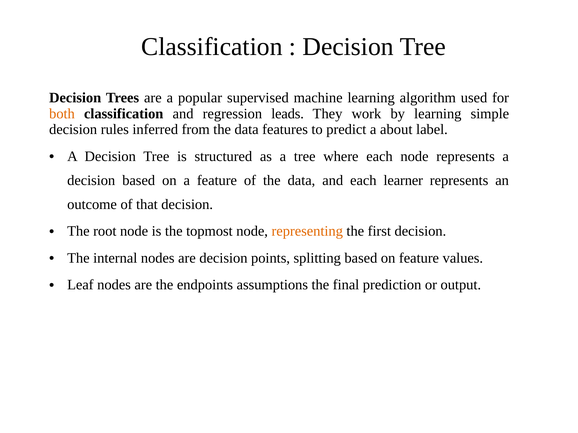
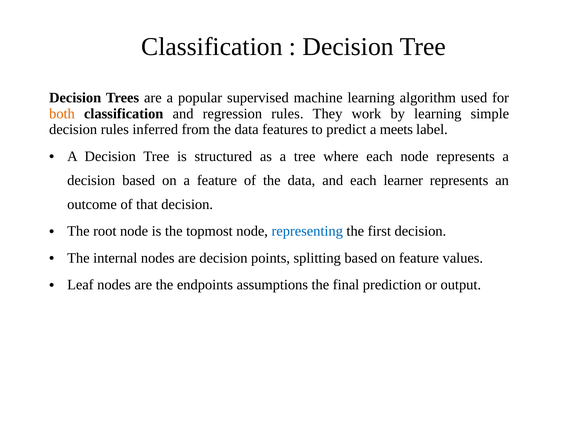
regression leads: leads -> rules
about: about -> meets
representing colour: orange -> blue
